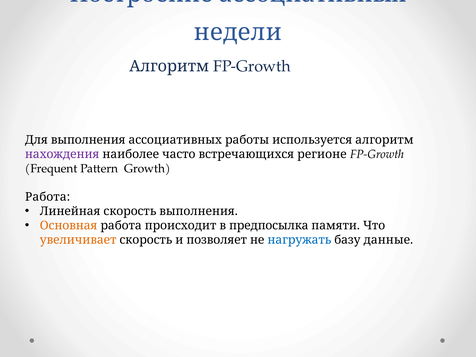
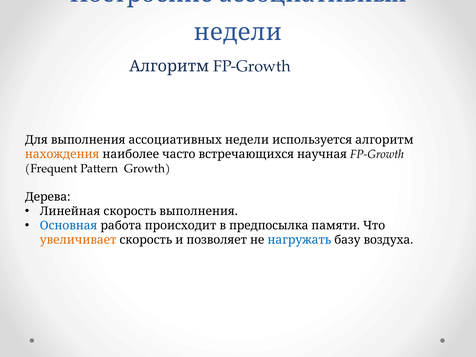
работы at (247, 140): работы -> недели
нахождения colour: purple -> orange
регионе: регионе -> научная
Работа at (48, 197): Работа -> Дерева
Основная colour: orange -> blue
данные: данные -> воздуха
